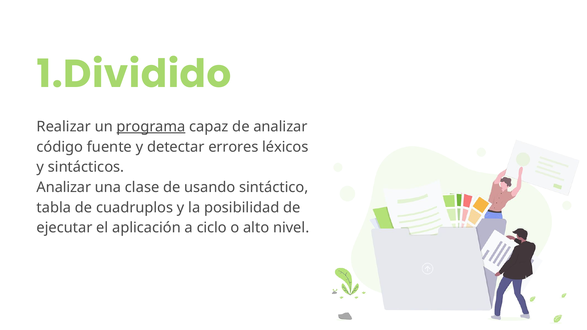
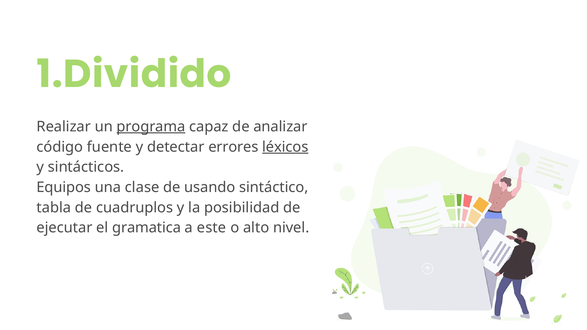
léxicos underline: none -> present
Analizar at (64, 187): Analizar -> Equipos
aplicación: aplicación -> gramatica
ciclo: ciclo -> este
